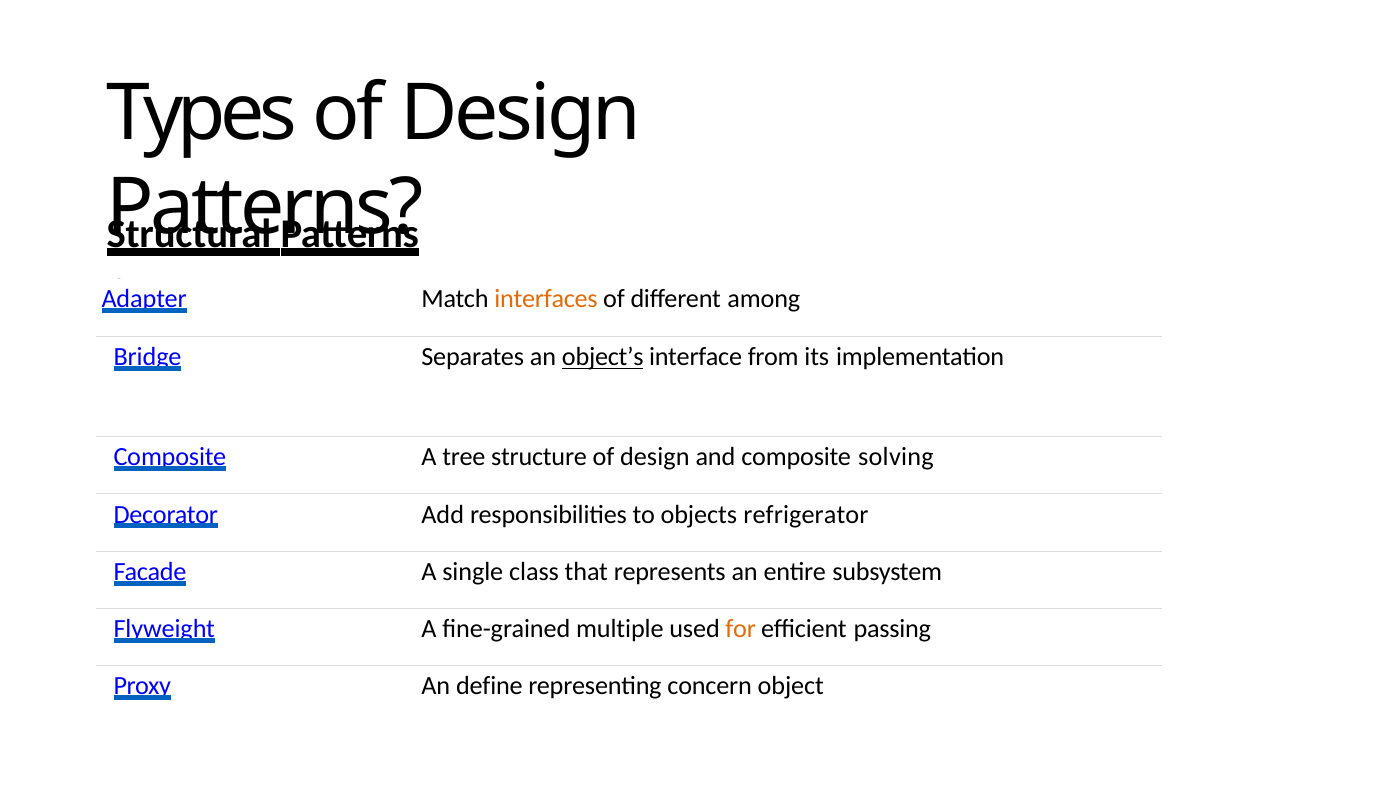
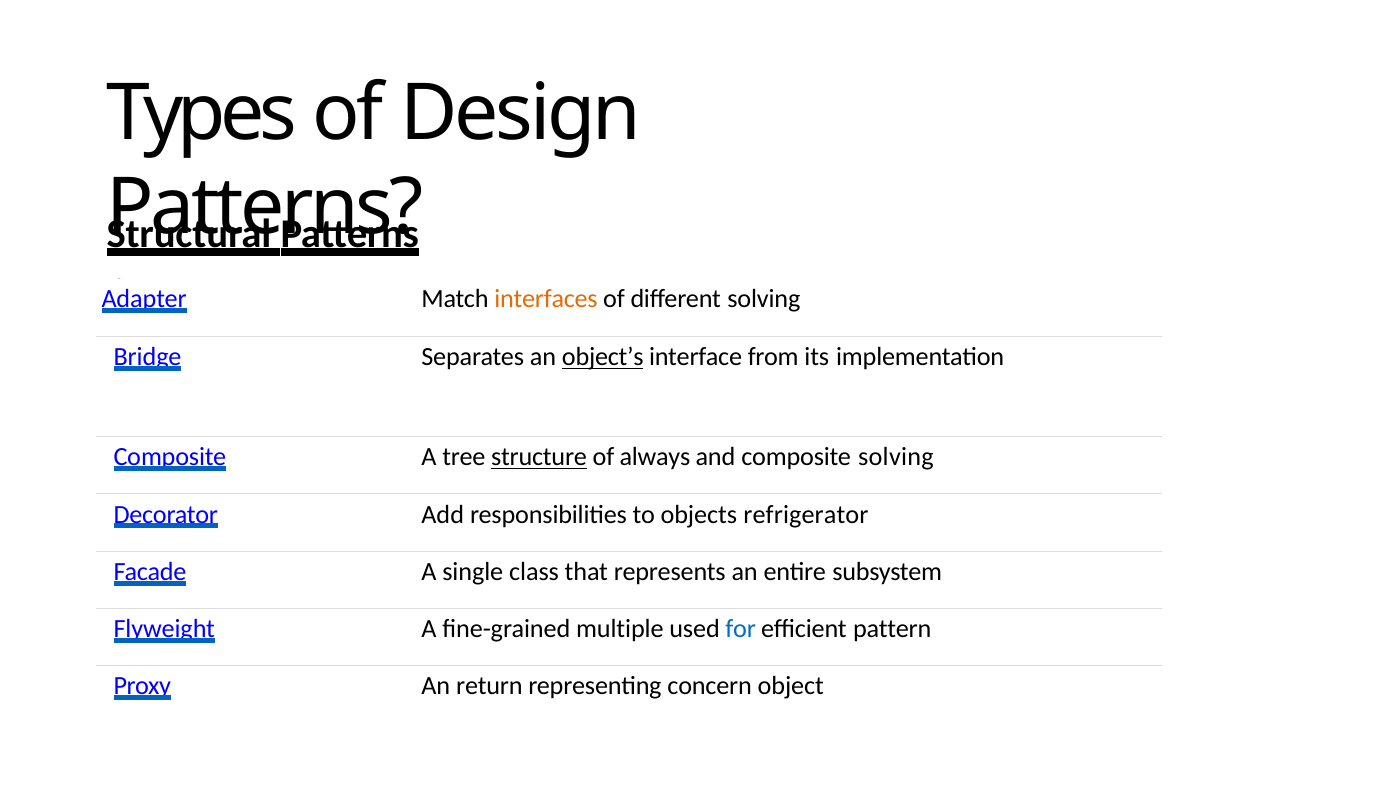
different among: among -> solving
structure underline: none -> present
design at (655, 457): design -> always
for colour: orange -> blue
passing: passing -> pattern
define: define -> return
